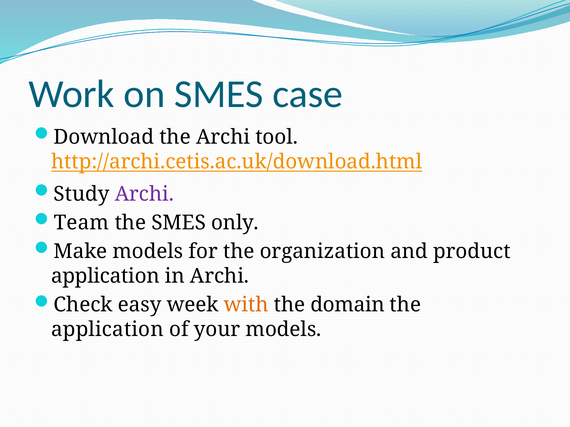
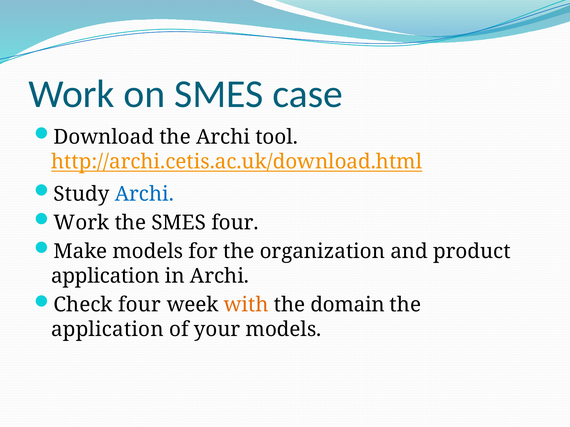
Archi at (144, 194) colour: purple -> blue
Team at (81, 223): Team -> Work
SMES only: only -> four
Check easy: easy -> four
